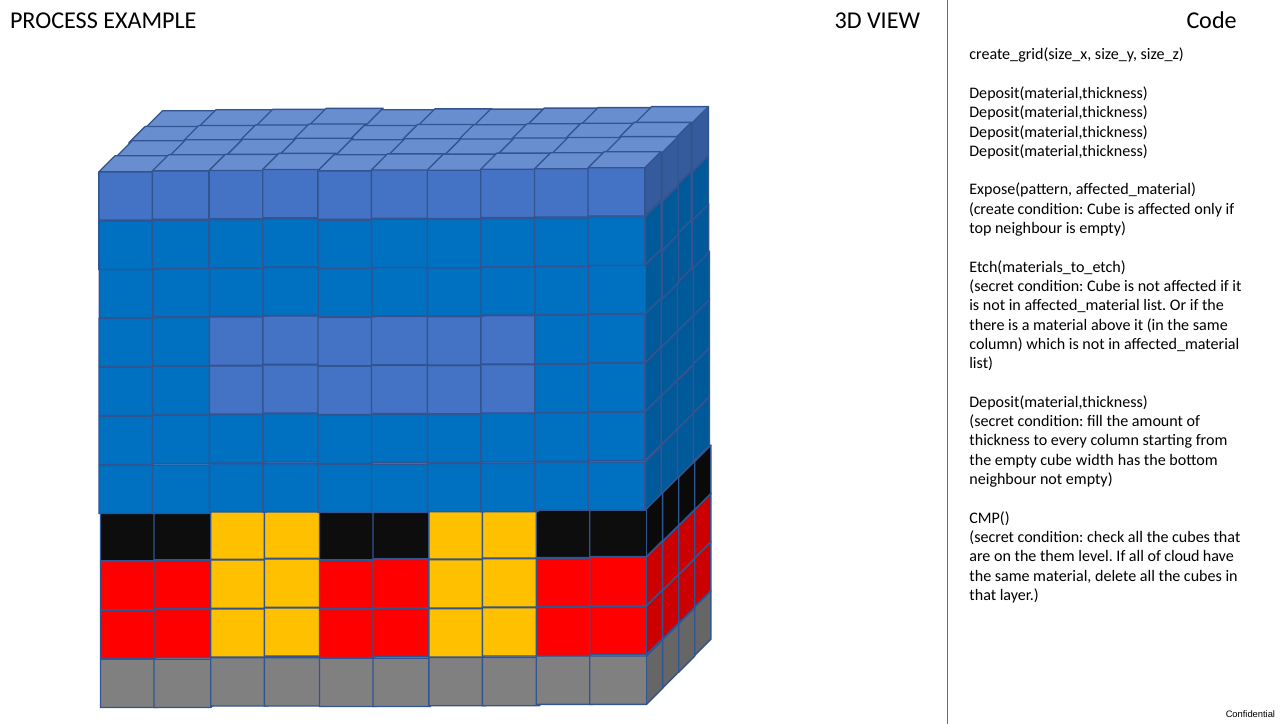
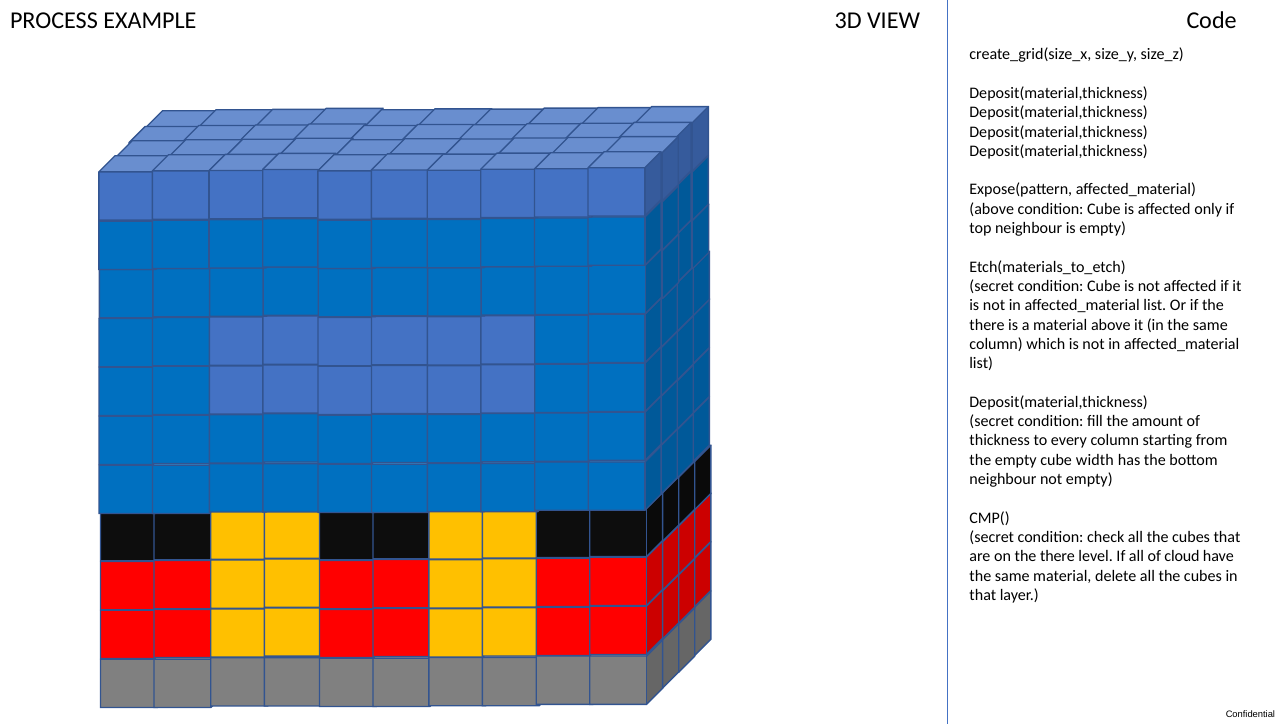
create at (992, 209): create -> above
on the them: them -> there
